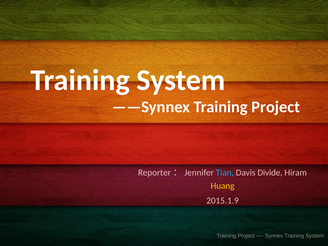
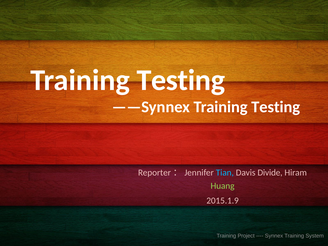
System at (181, 80): System -> Testing
——Synnex Training Project: Project -> Testing
Huang colour: yellow -> light green
